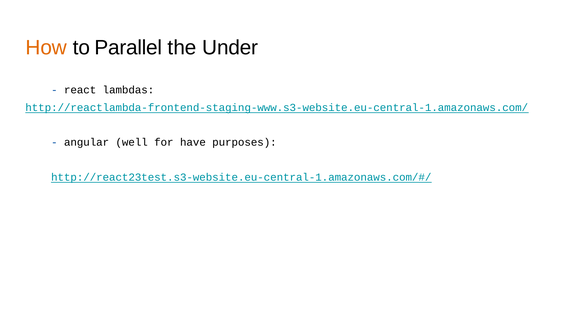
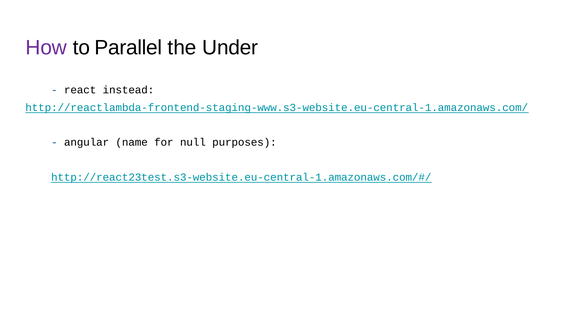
How colour: orange -> purple
lambdas: lambdas -> instead
well: well -> name
have: have -> null
